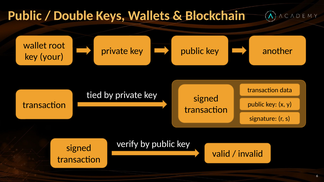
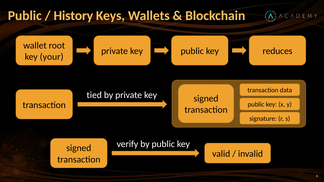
Double: Double -> History
another: another -> reduces
